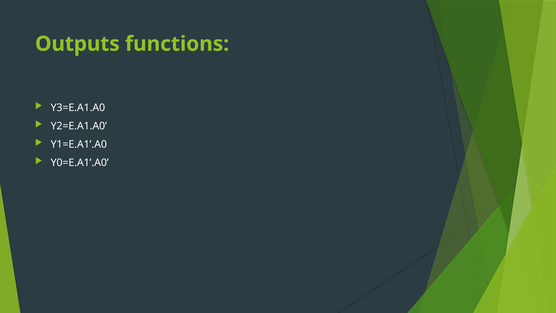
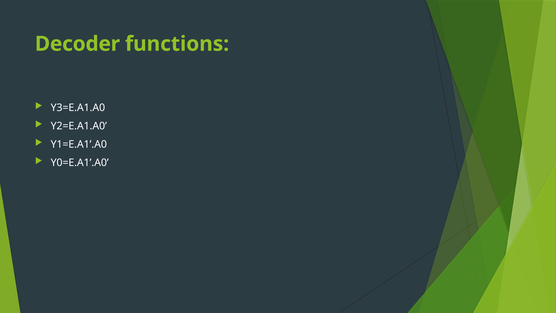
Outputs: Outputs -> Decoder
